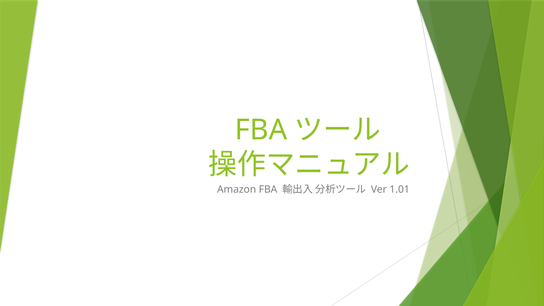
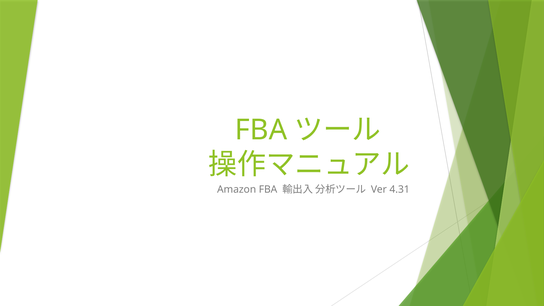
1.01: 1.01 -> 4.31
